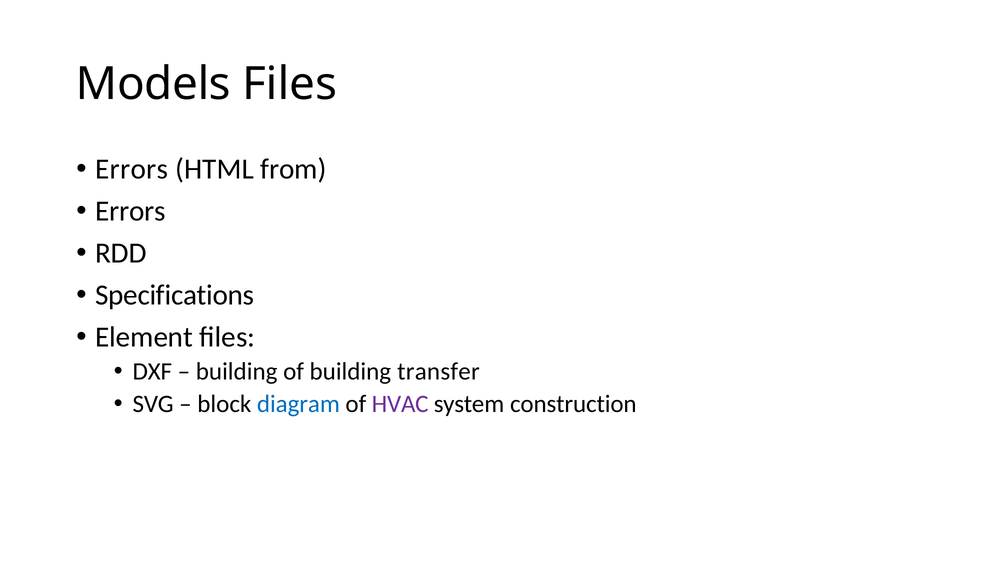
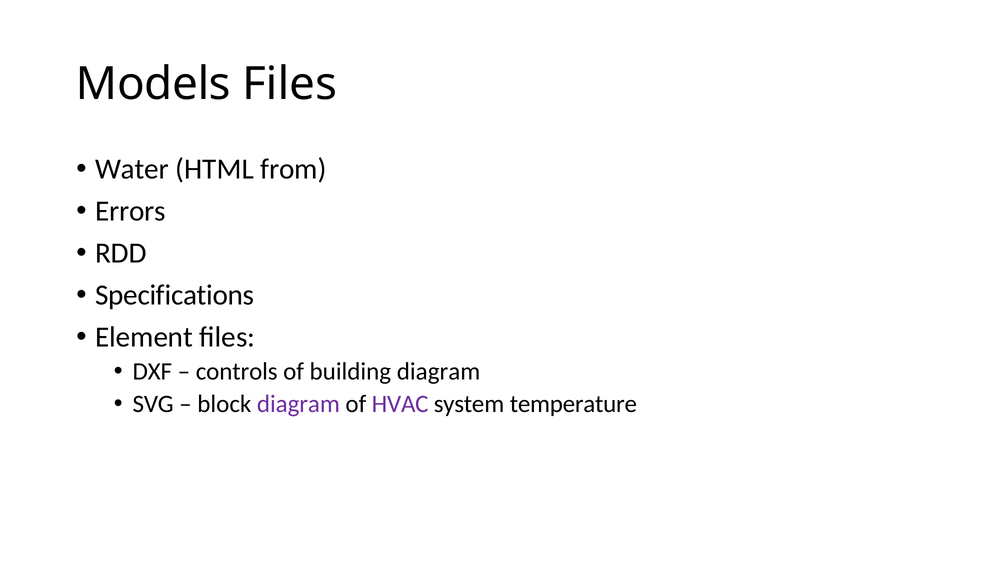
Errors at (132, 169): Errors -> Water
building at (237, 372): building -> controls
building transfer: transfer -> diagram
diagram at (298, 404) colour: blue -> purple
construction: construction -> temperature
